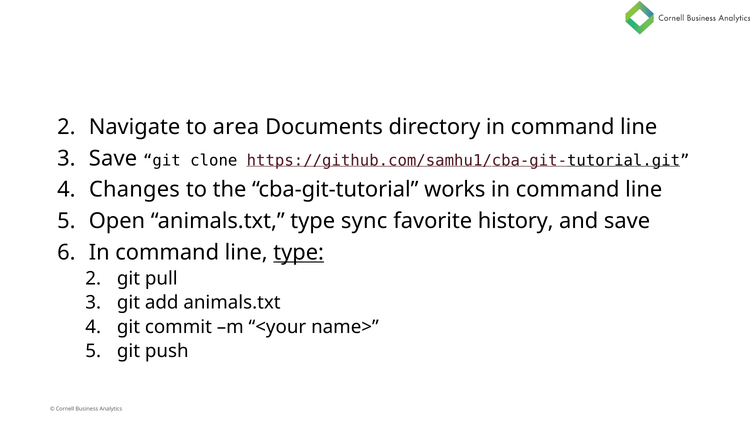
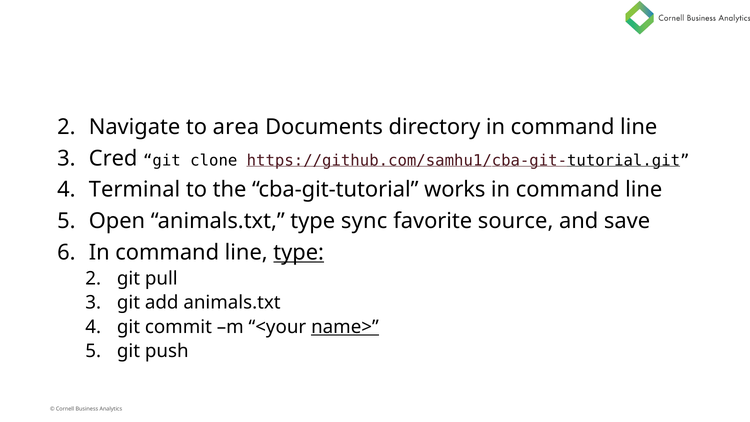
Save at (113, 158): Save -> Cred
Changes: Changes -> Terminal
history: history -> source
name> underline: none -> present
